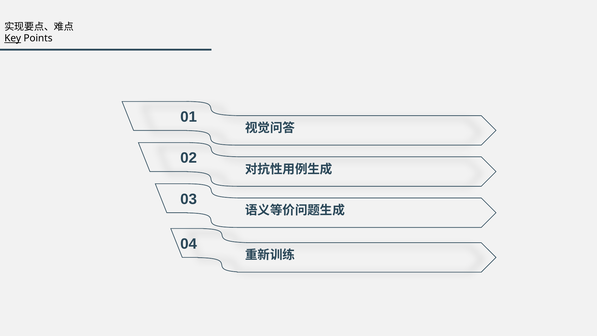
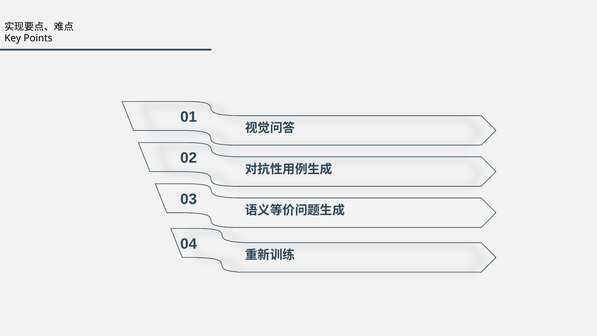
Key underline: present -> none
